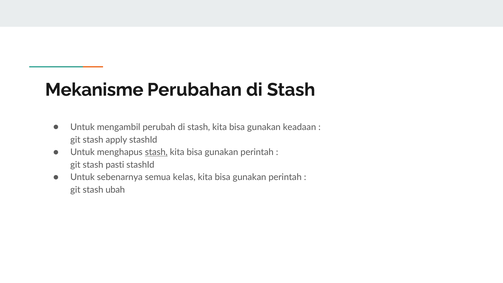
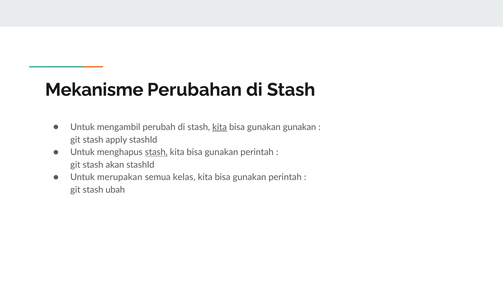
kita at (220, 127) underline: none -> present
gunakan keadaan: keadaan -> gunakan
pasti: pasti -> akan
sebenarnya: sebenarnya -> merupakan
